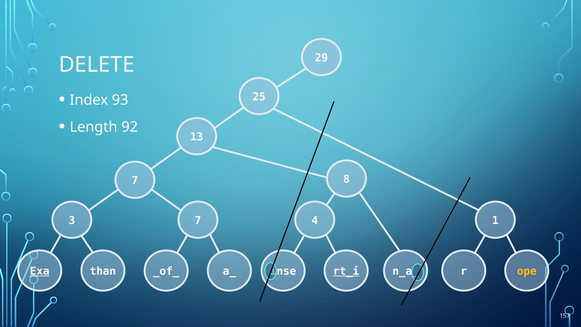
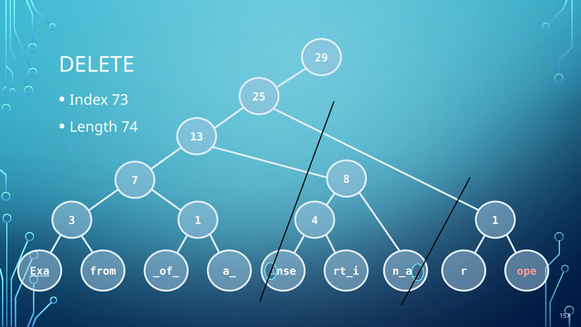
93: 93 -> 73
92: 92 -> 74
3 7: 7 -> 1
than: than -> from
rt_i underline: present -> none
ope colour: yellow -> pink
